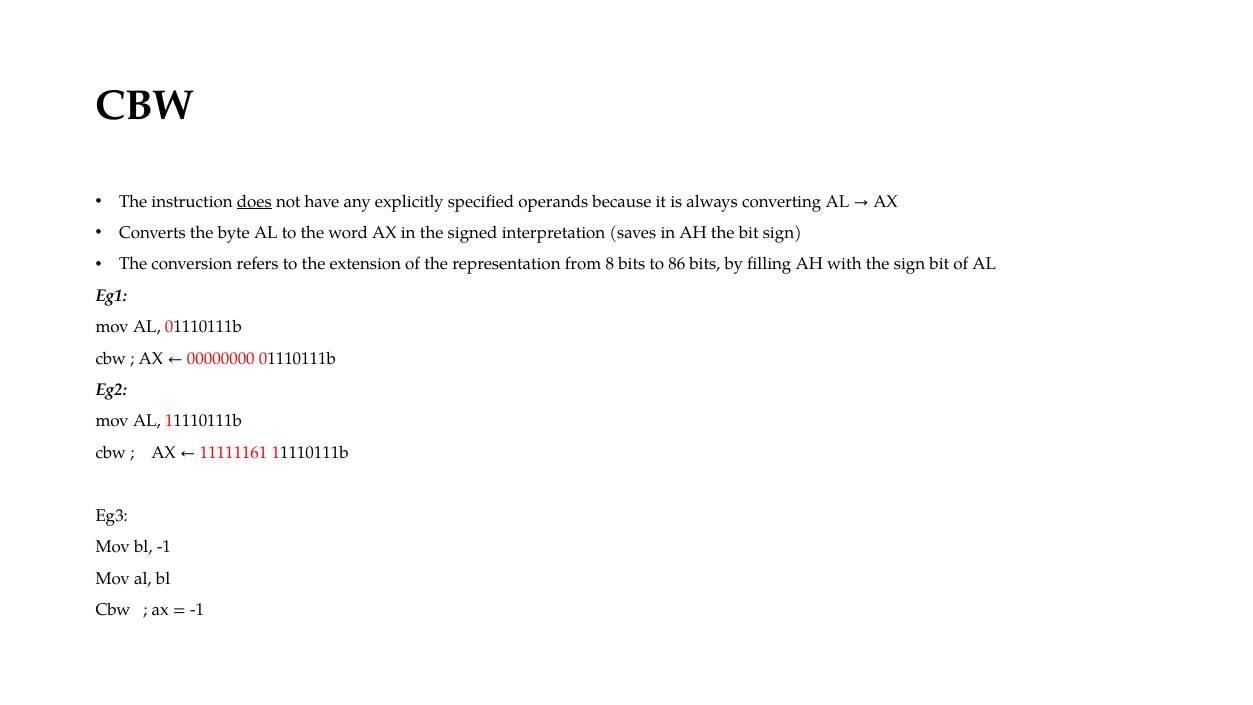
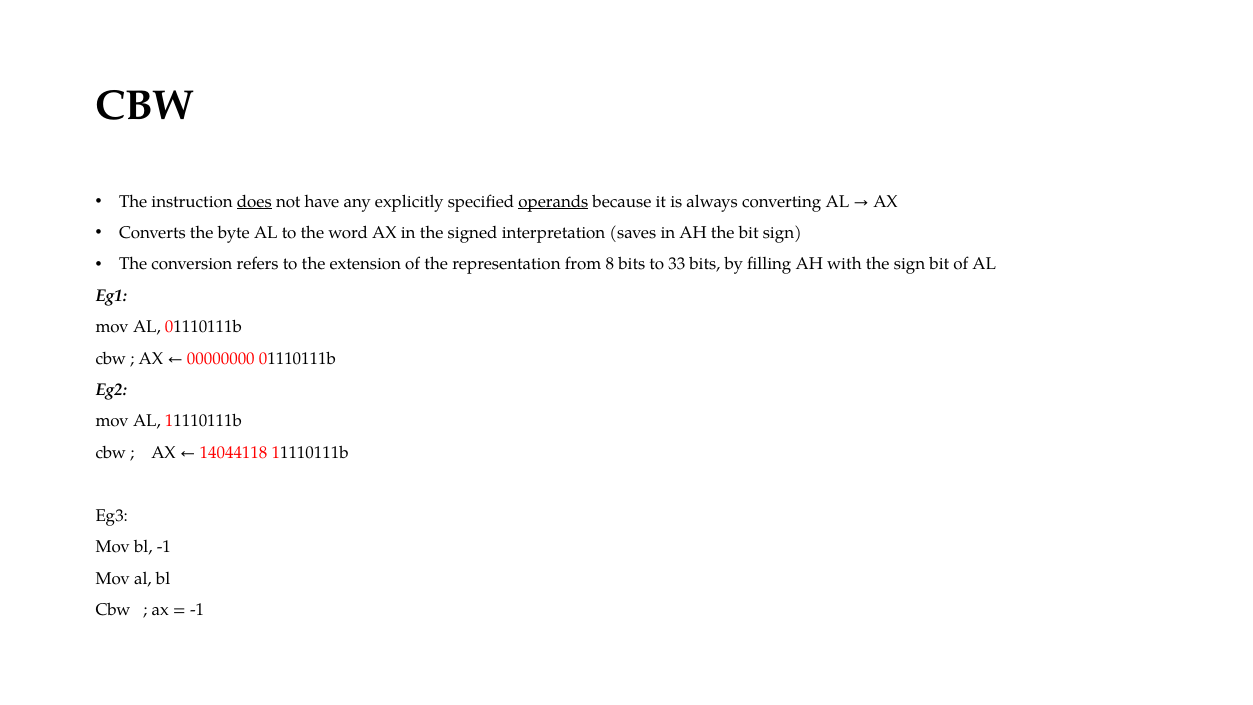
operands underline: none -> present
86: 86 -> 33
11111161: 11111161 -> 14044118
